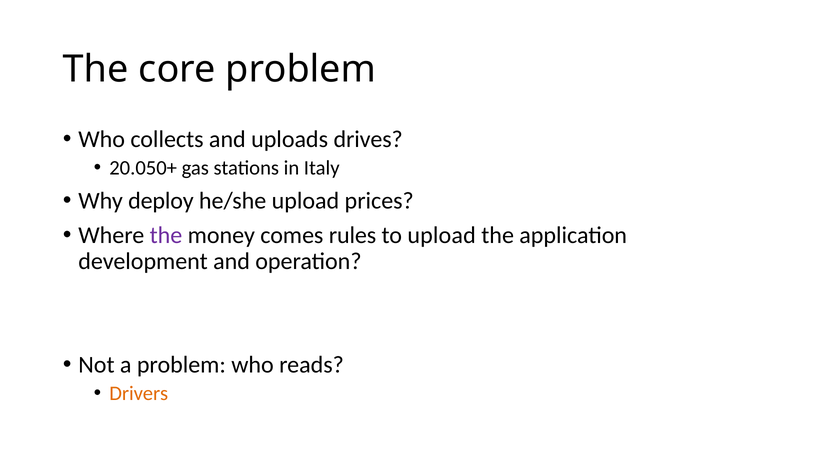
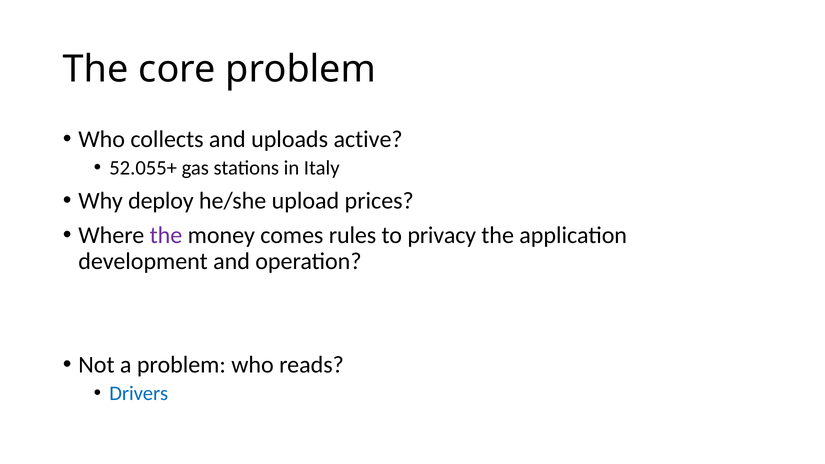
drives: drives -> active
20.050+: 20.050+ -> 52.055+
to upload: upload -> privacy
Drivers colour: orange -> blue
